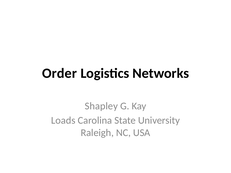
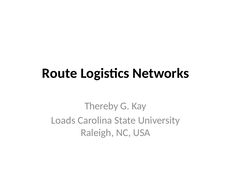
Order: Order -> Route
Shapley: Shapley -> Thereby
